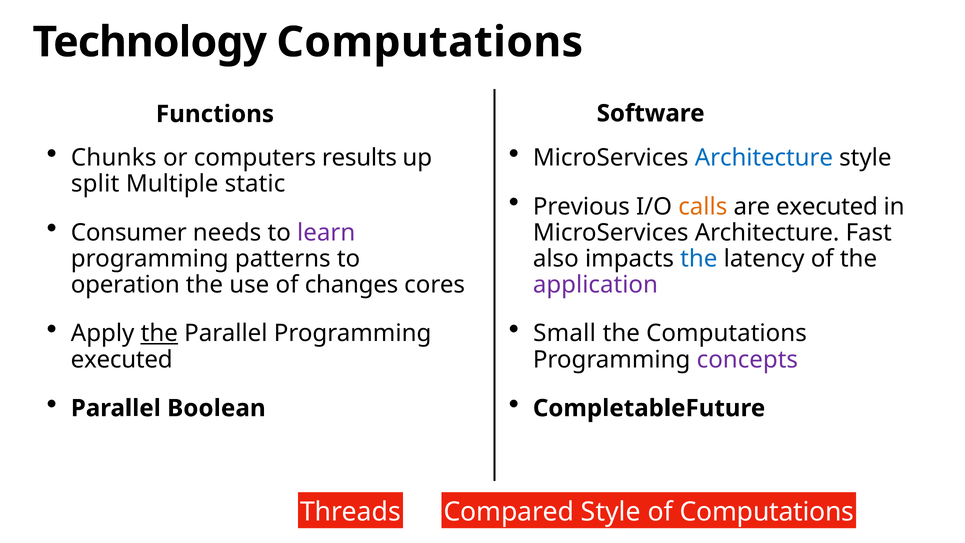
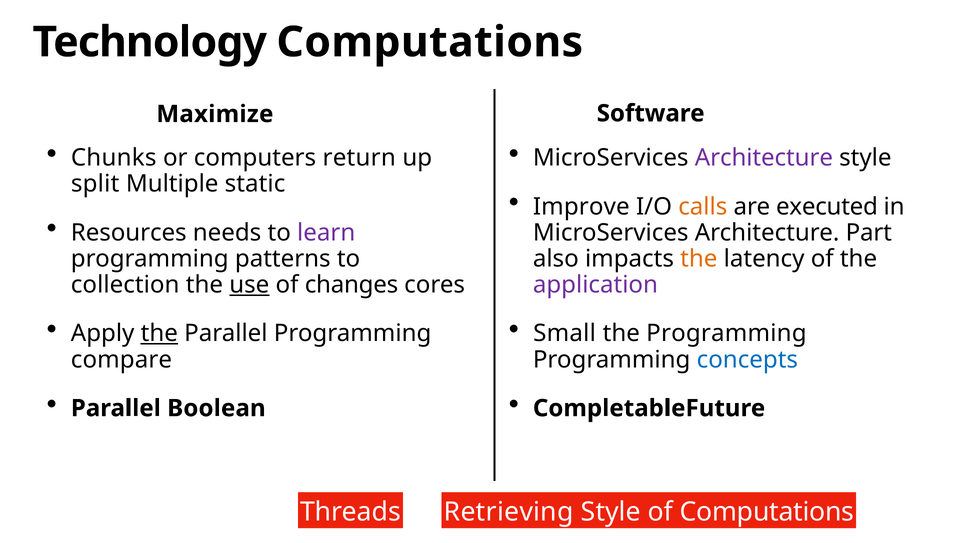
Functions: Functions -> Maximize
results: results -> return
Architecture at (764, 158) colour: blue -> purple
Previous: Previous -> Improve
Consumer: Consumer -> Resources
Fast: Fast -> Part
the at (699, 259) colour: blue -> orange
operation: operation -> collection
use underline: none -> present
the Computations: Computations -> Programming
executed at (122, 359): executed -> compare
concepts colour: purple -> blue
Compared: Compared -> Retrieving
